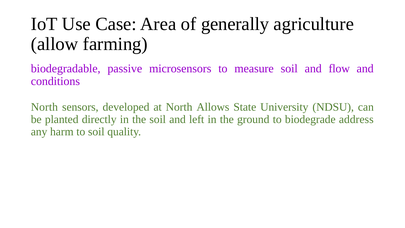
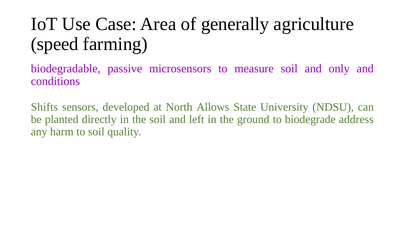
allow: allow -> speed
flow: flow -> only
North at (44, 107): North -> Shifts
